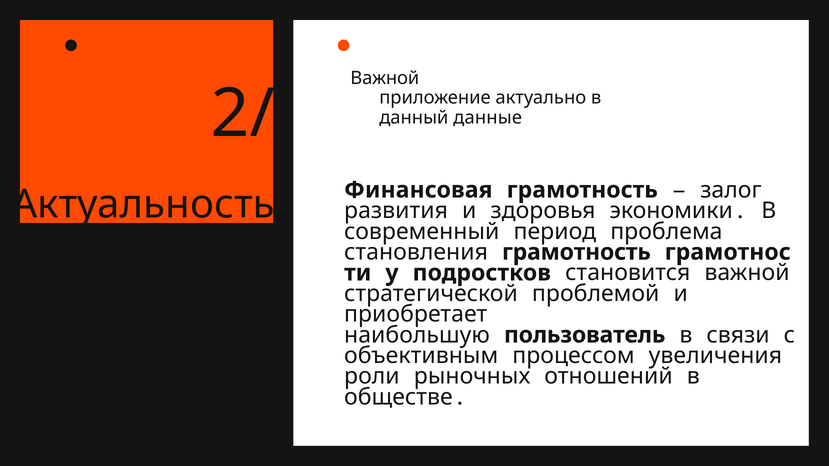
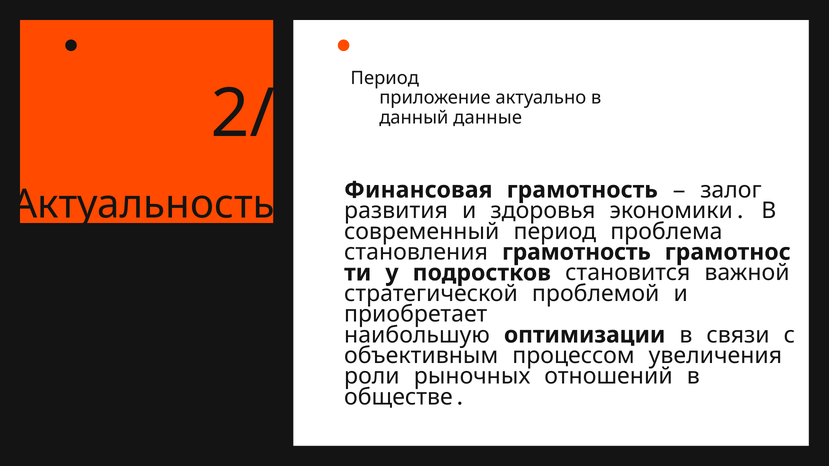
Важной at (385, 78): Важной -> Период
пользователь: пользователь -> оптимизации
